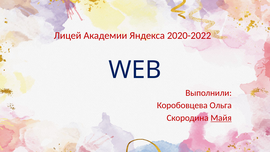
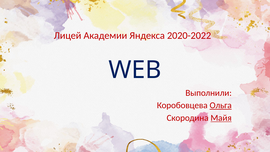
Ольга underline: none -> present
